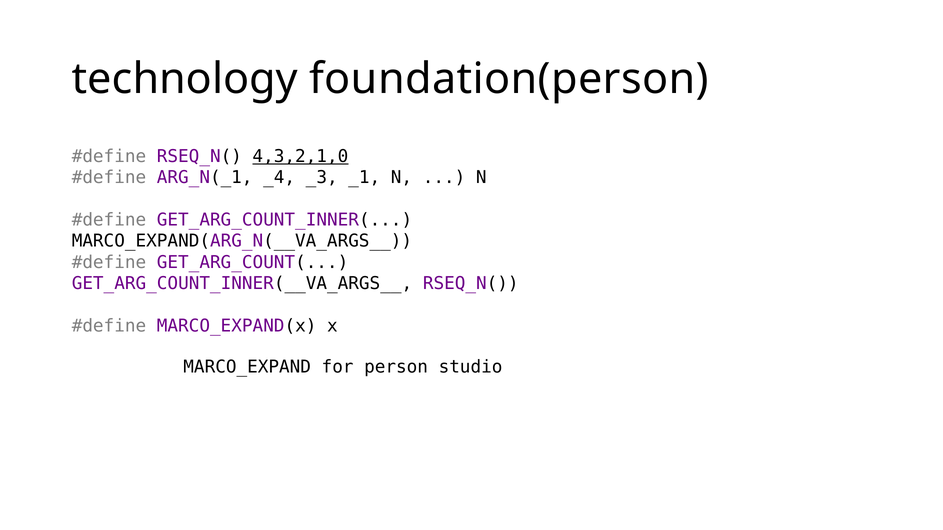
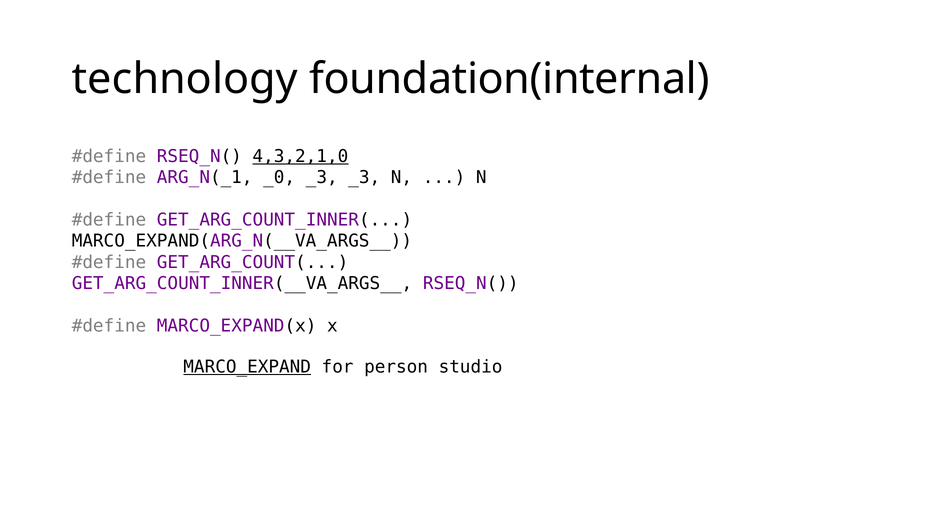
foundation(person: foundation(person -> foundation(internal
_4: _4 -> _0
_3 _1: _1 -> _3
MARCO_EXPAND underline: none -> present
